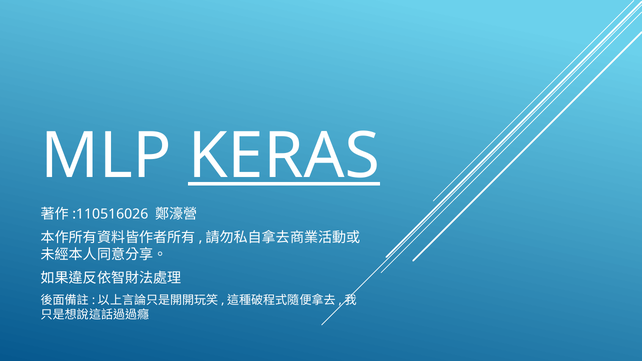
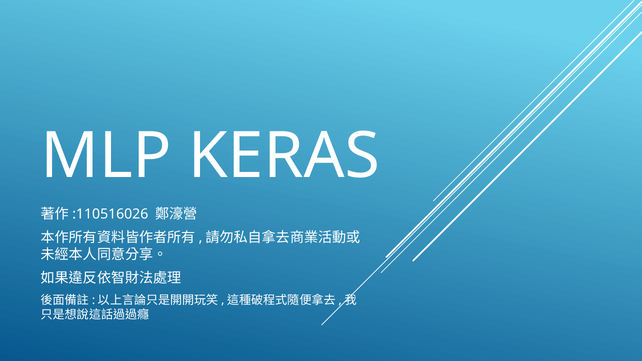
KERAS underline: present -> none
